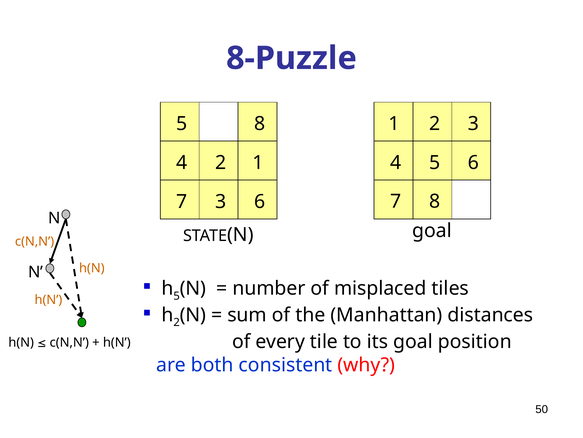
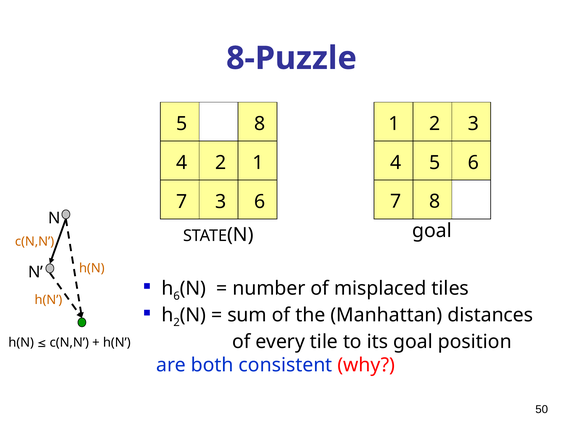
5 at (177, 295): 5 -> 6
